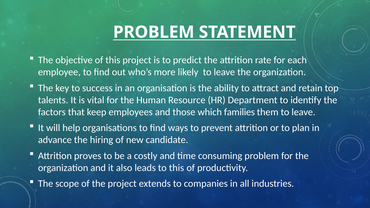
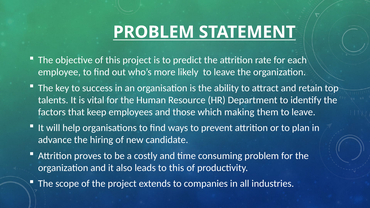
families: families -> making
